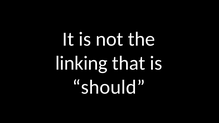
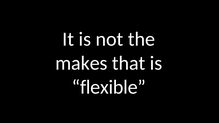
linking: linking -> makes
should: should -> flexible
